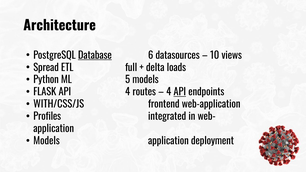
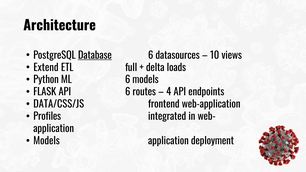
Spread: Spread -> Extend
ML 5: 5 -> 6
API 4: 4 -> 6
API at (180, 92) underline: present -> none
WITH/CSS/JS: WITH/CSS/JS -> DATA/CSS/JS
